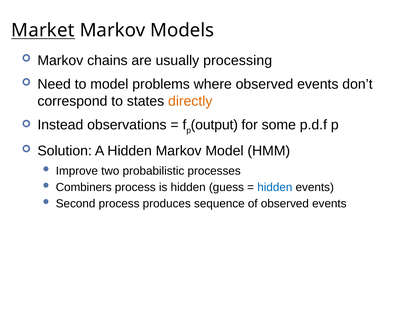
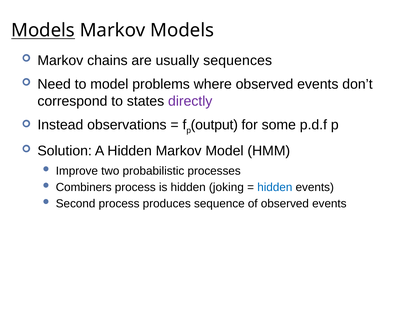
Market at (43, 30): Market -> Models
processing: processing -> sequences
directly colour: orange -> purple
guess: guess -> joking
